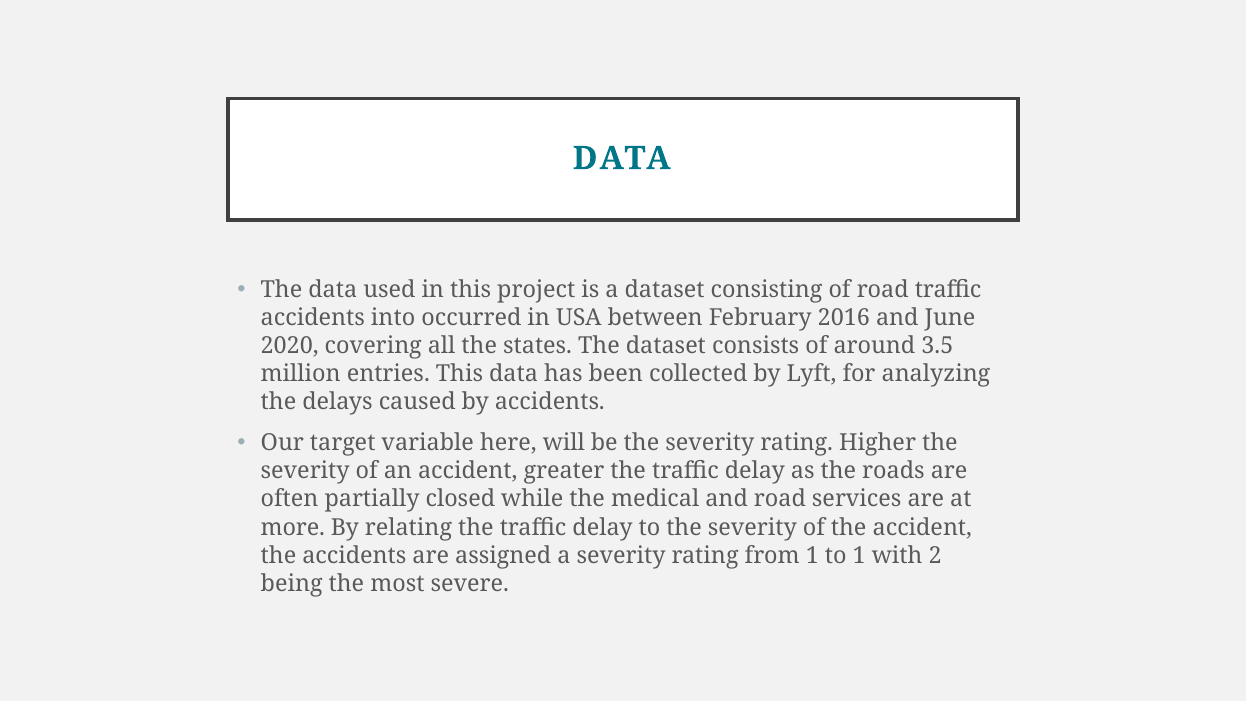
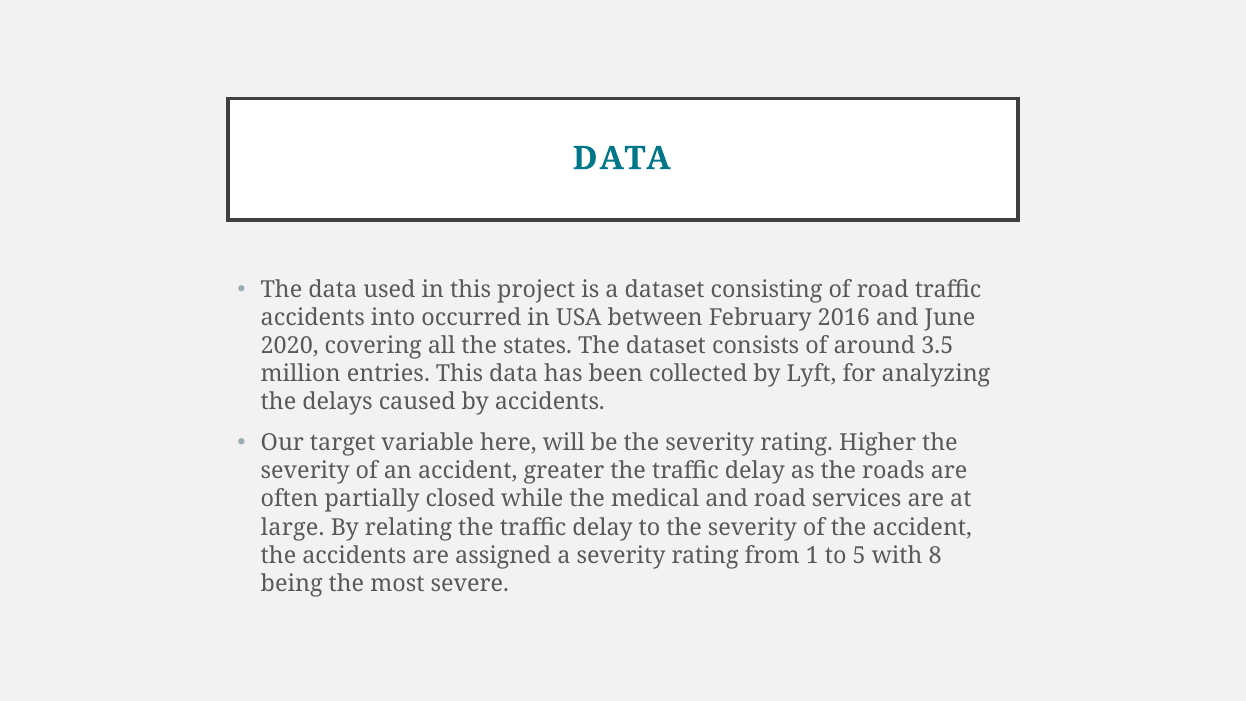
more: more -> large
to 1: 1 -> 5
2: 2 -> 8
